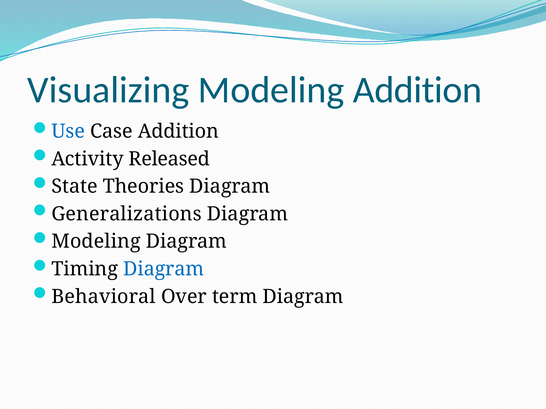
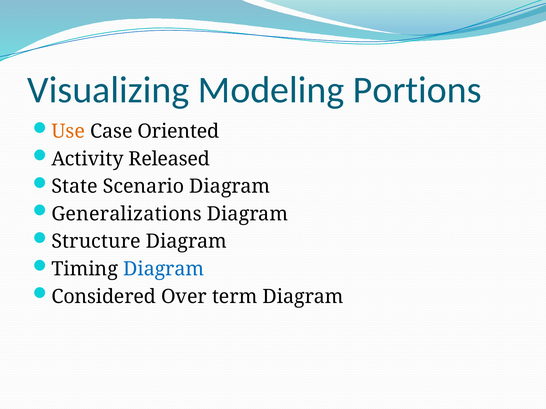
Modeling Addition: Addition -> Portions
Use colour: blue -> orange
Case Addition: Addition -> Oriented
Theories: Theories -> Scenario
Modeling at (96, 242): Modeling -> Structure
Behavioral: Behavioral -> Considered
